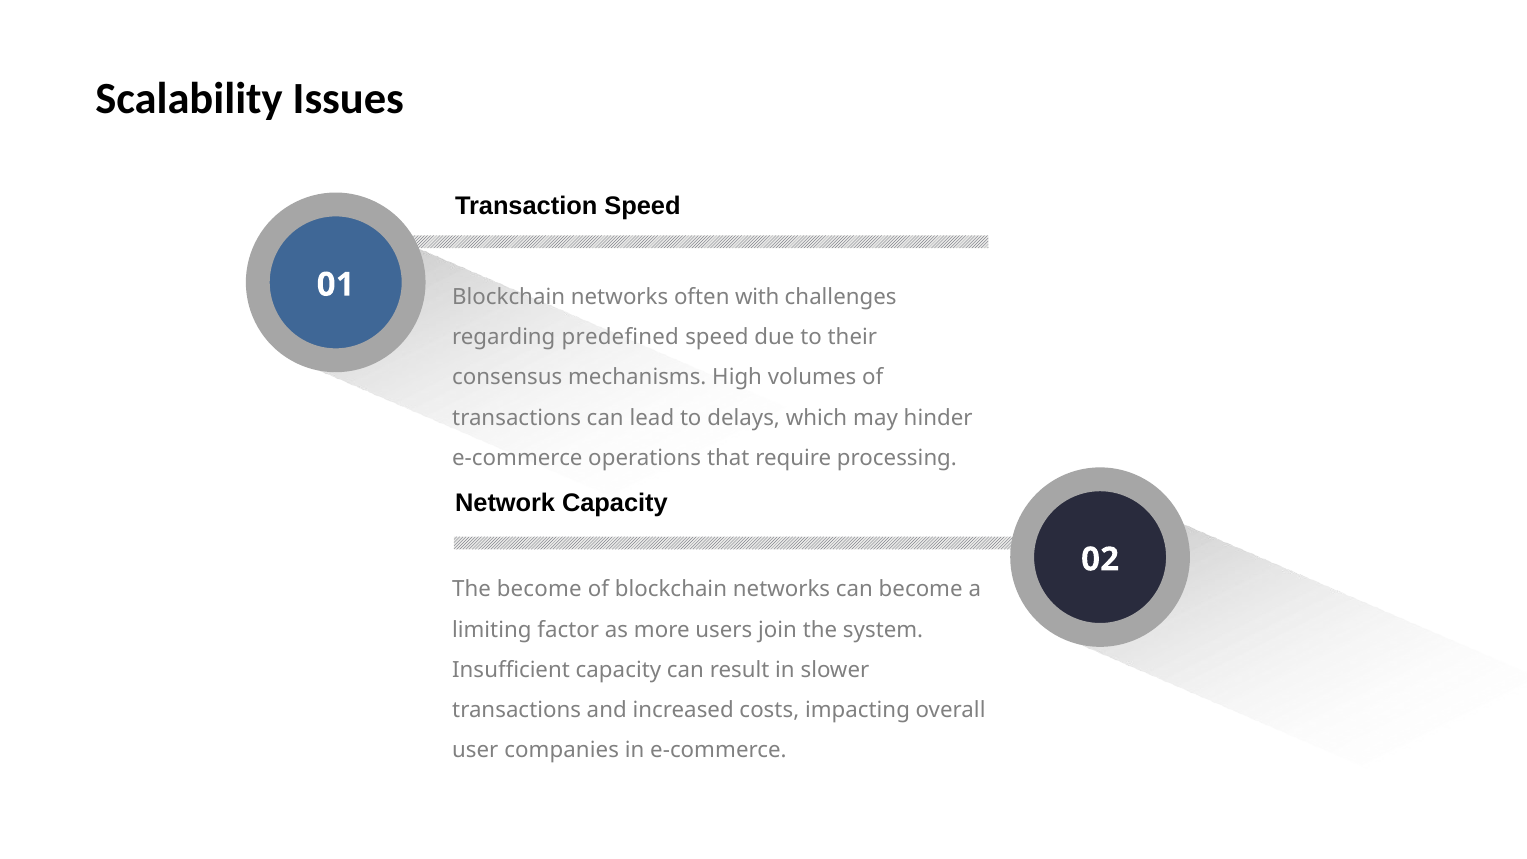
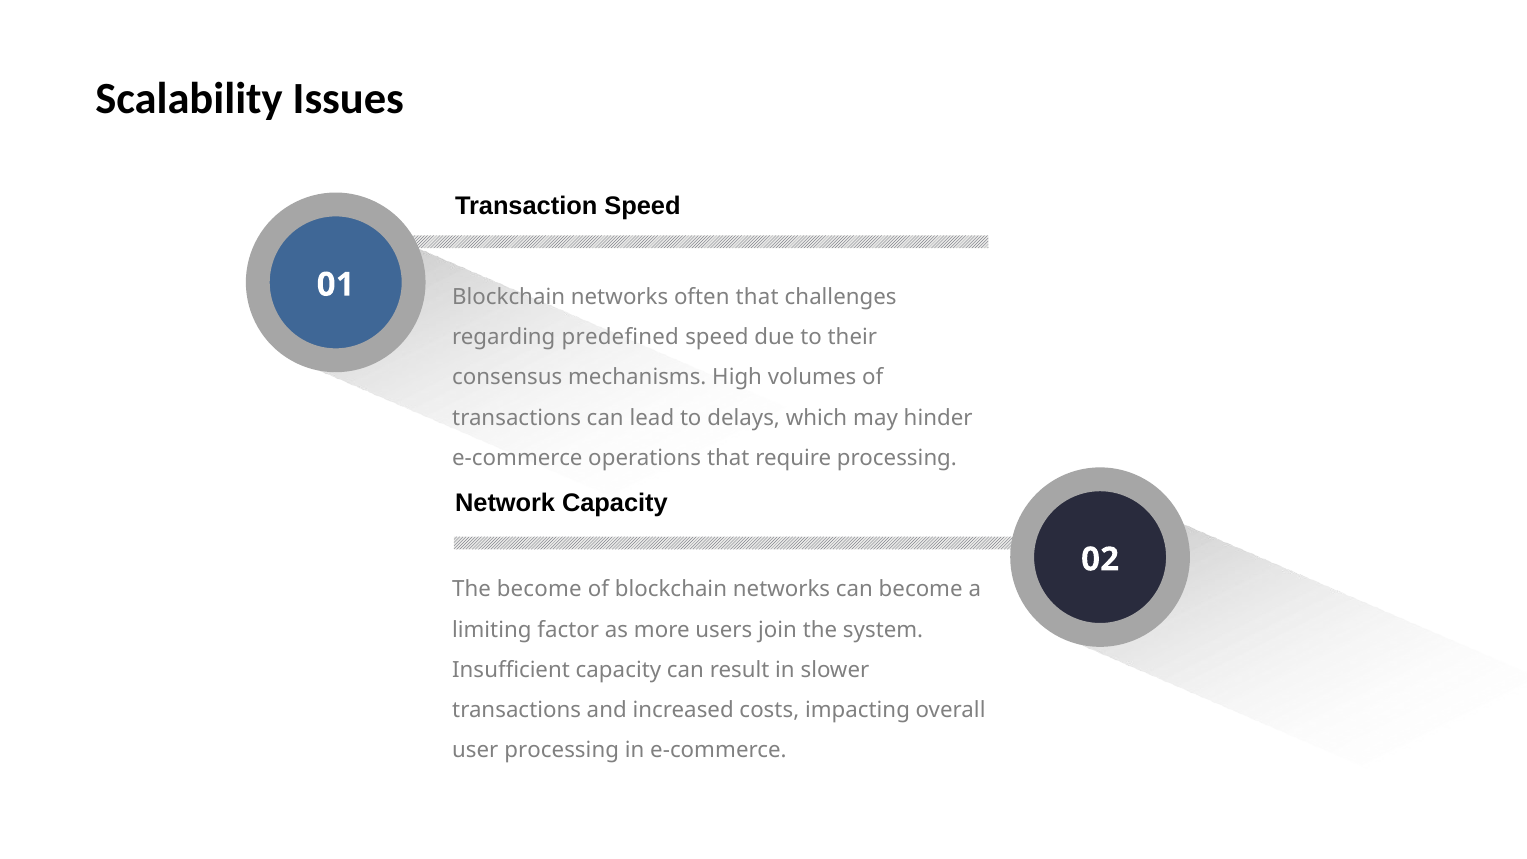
often with: with -> that
user companies: companies -> processing
